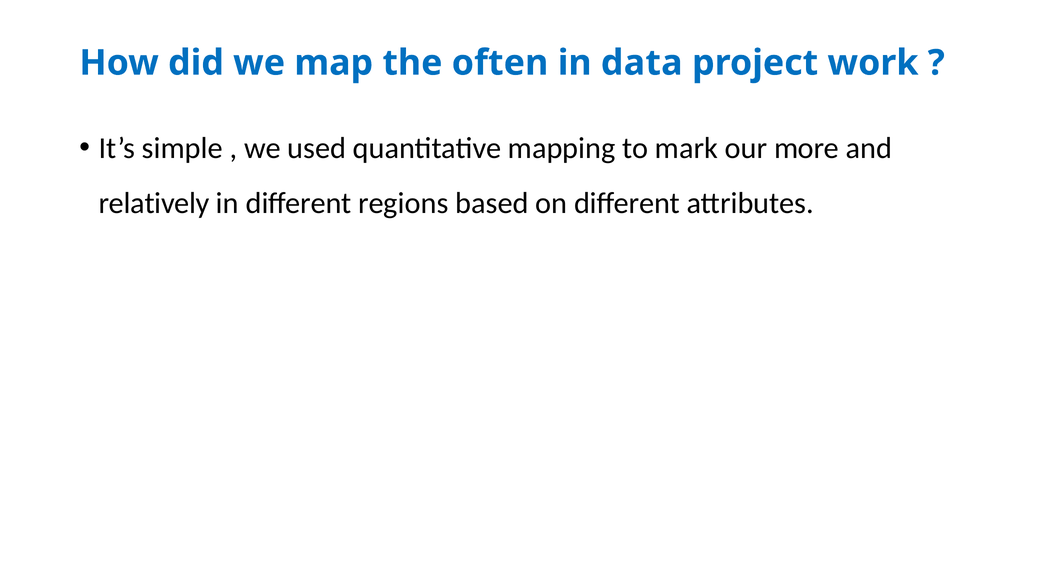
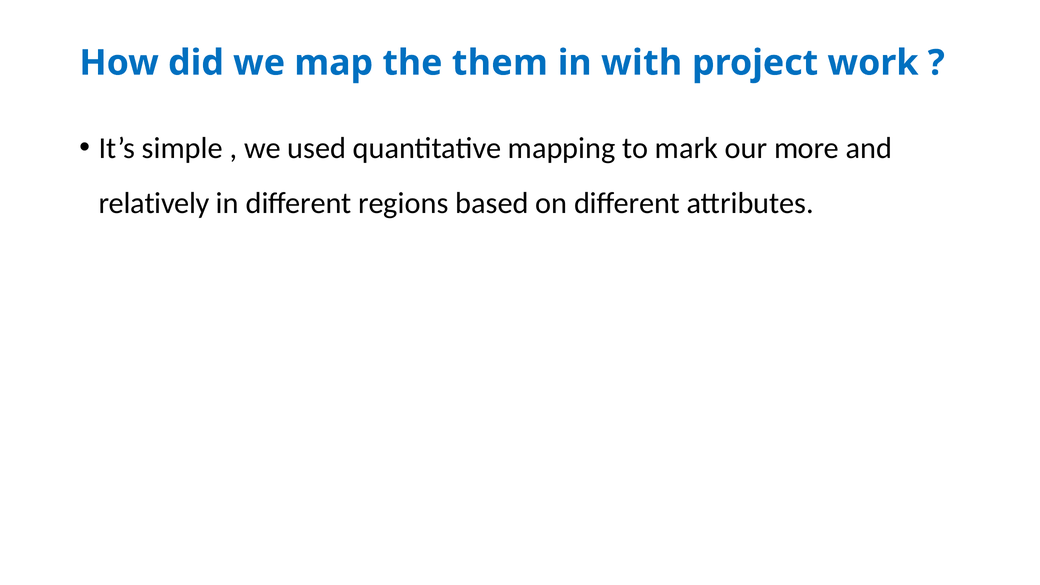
often: often -> them
data: data -> with
